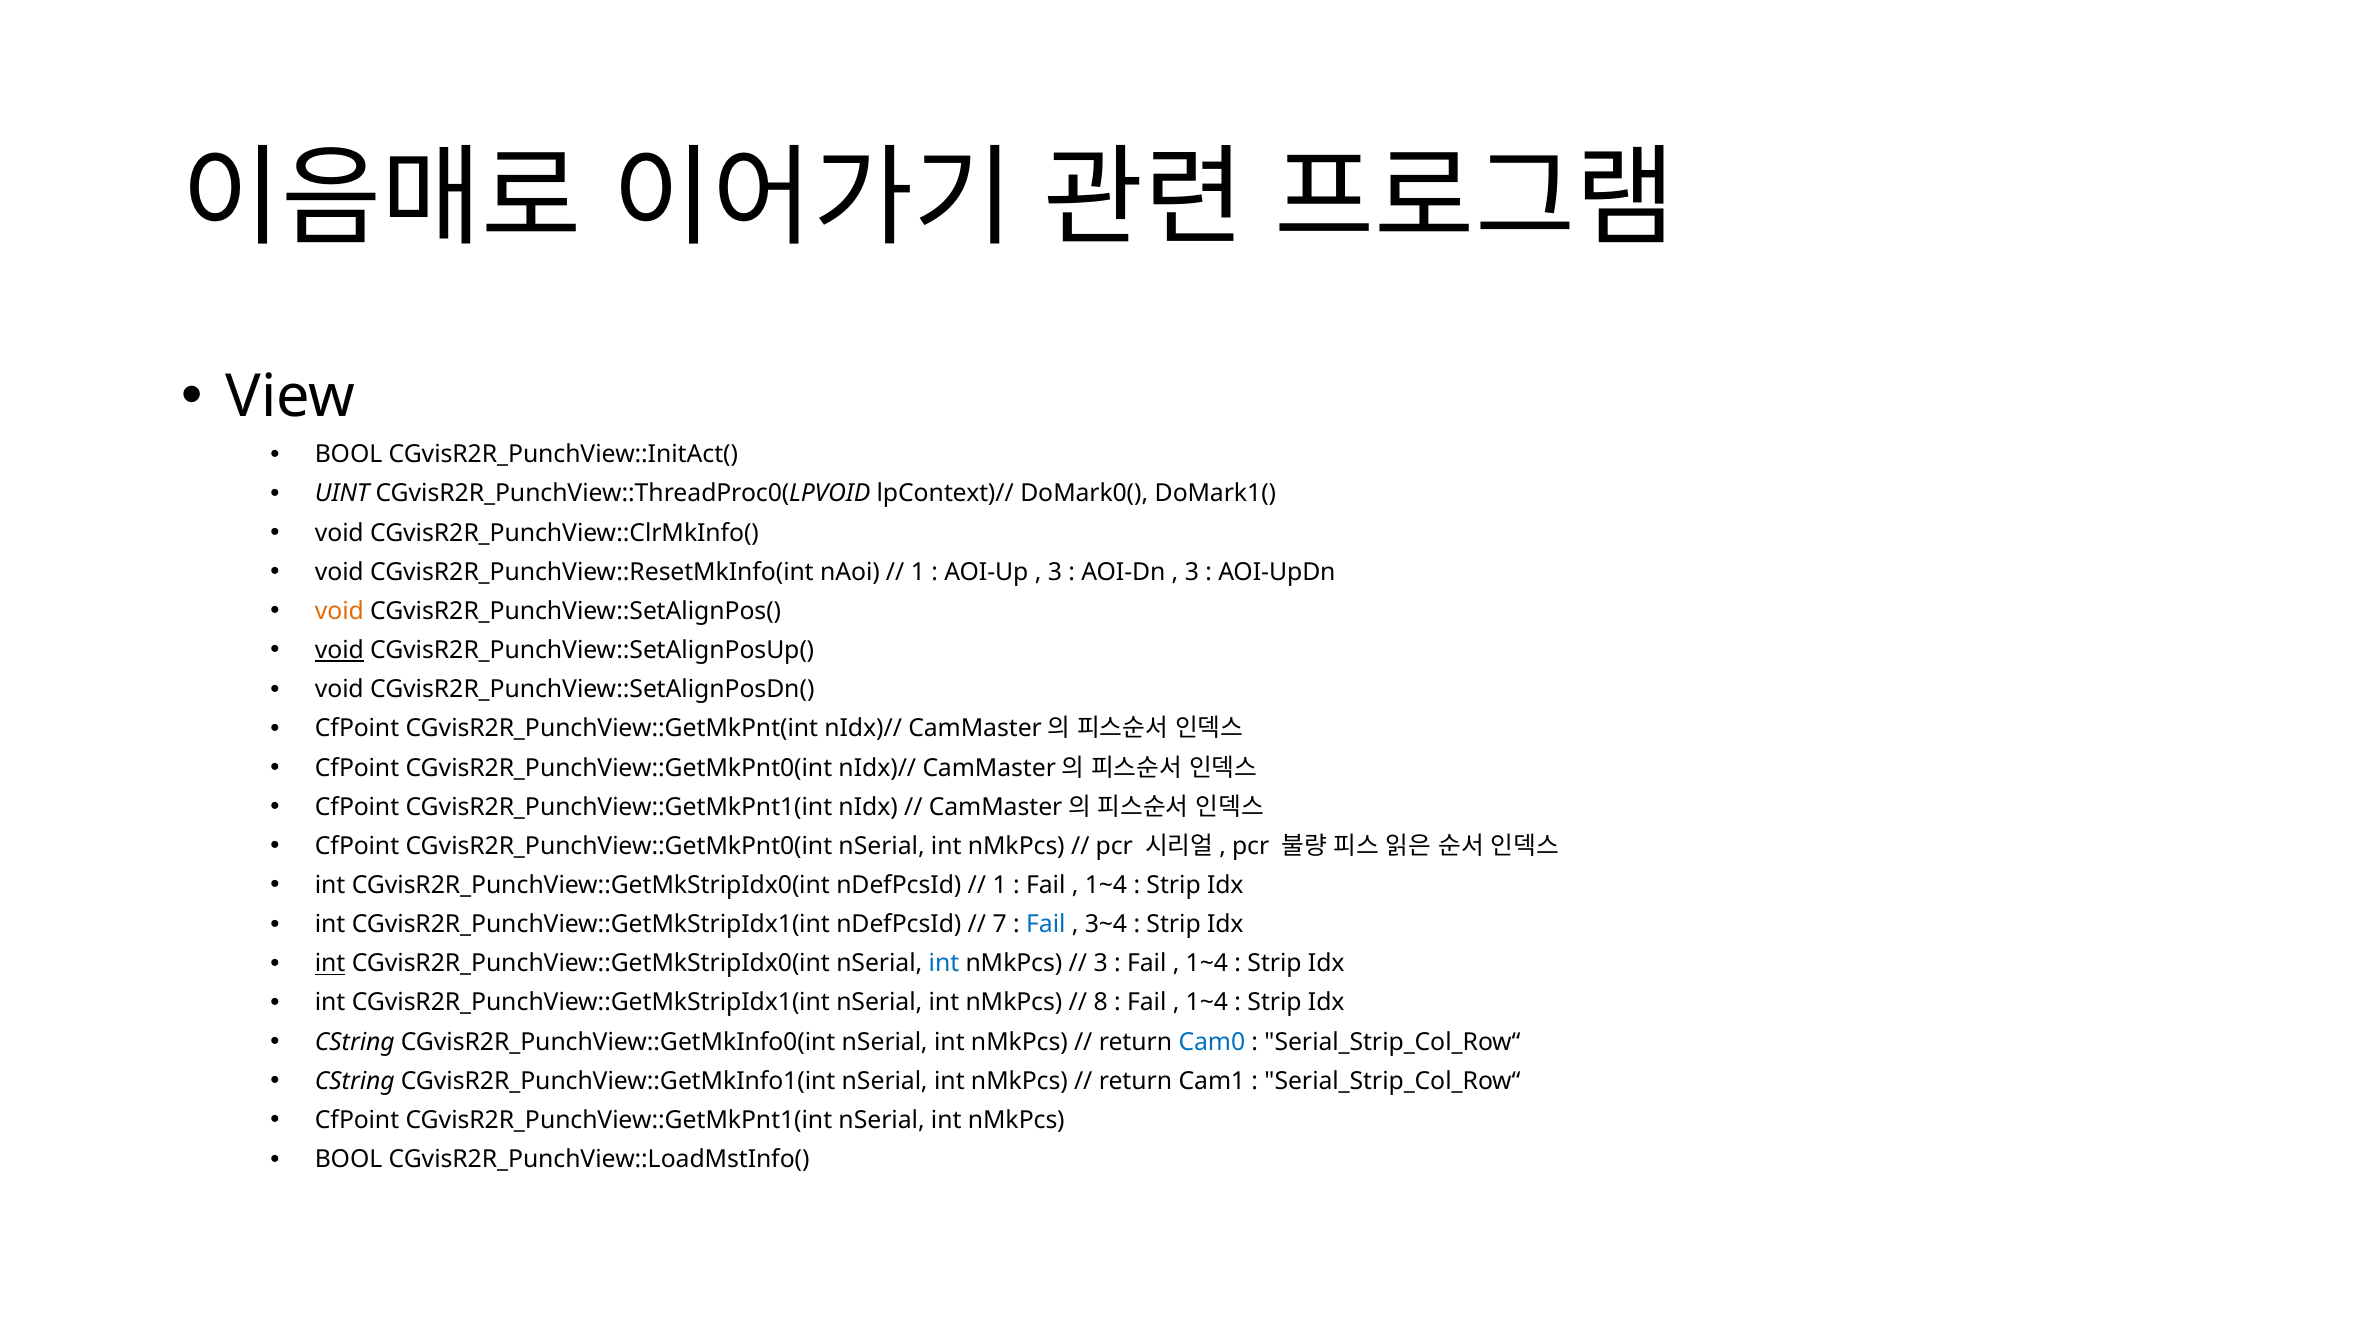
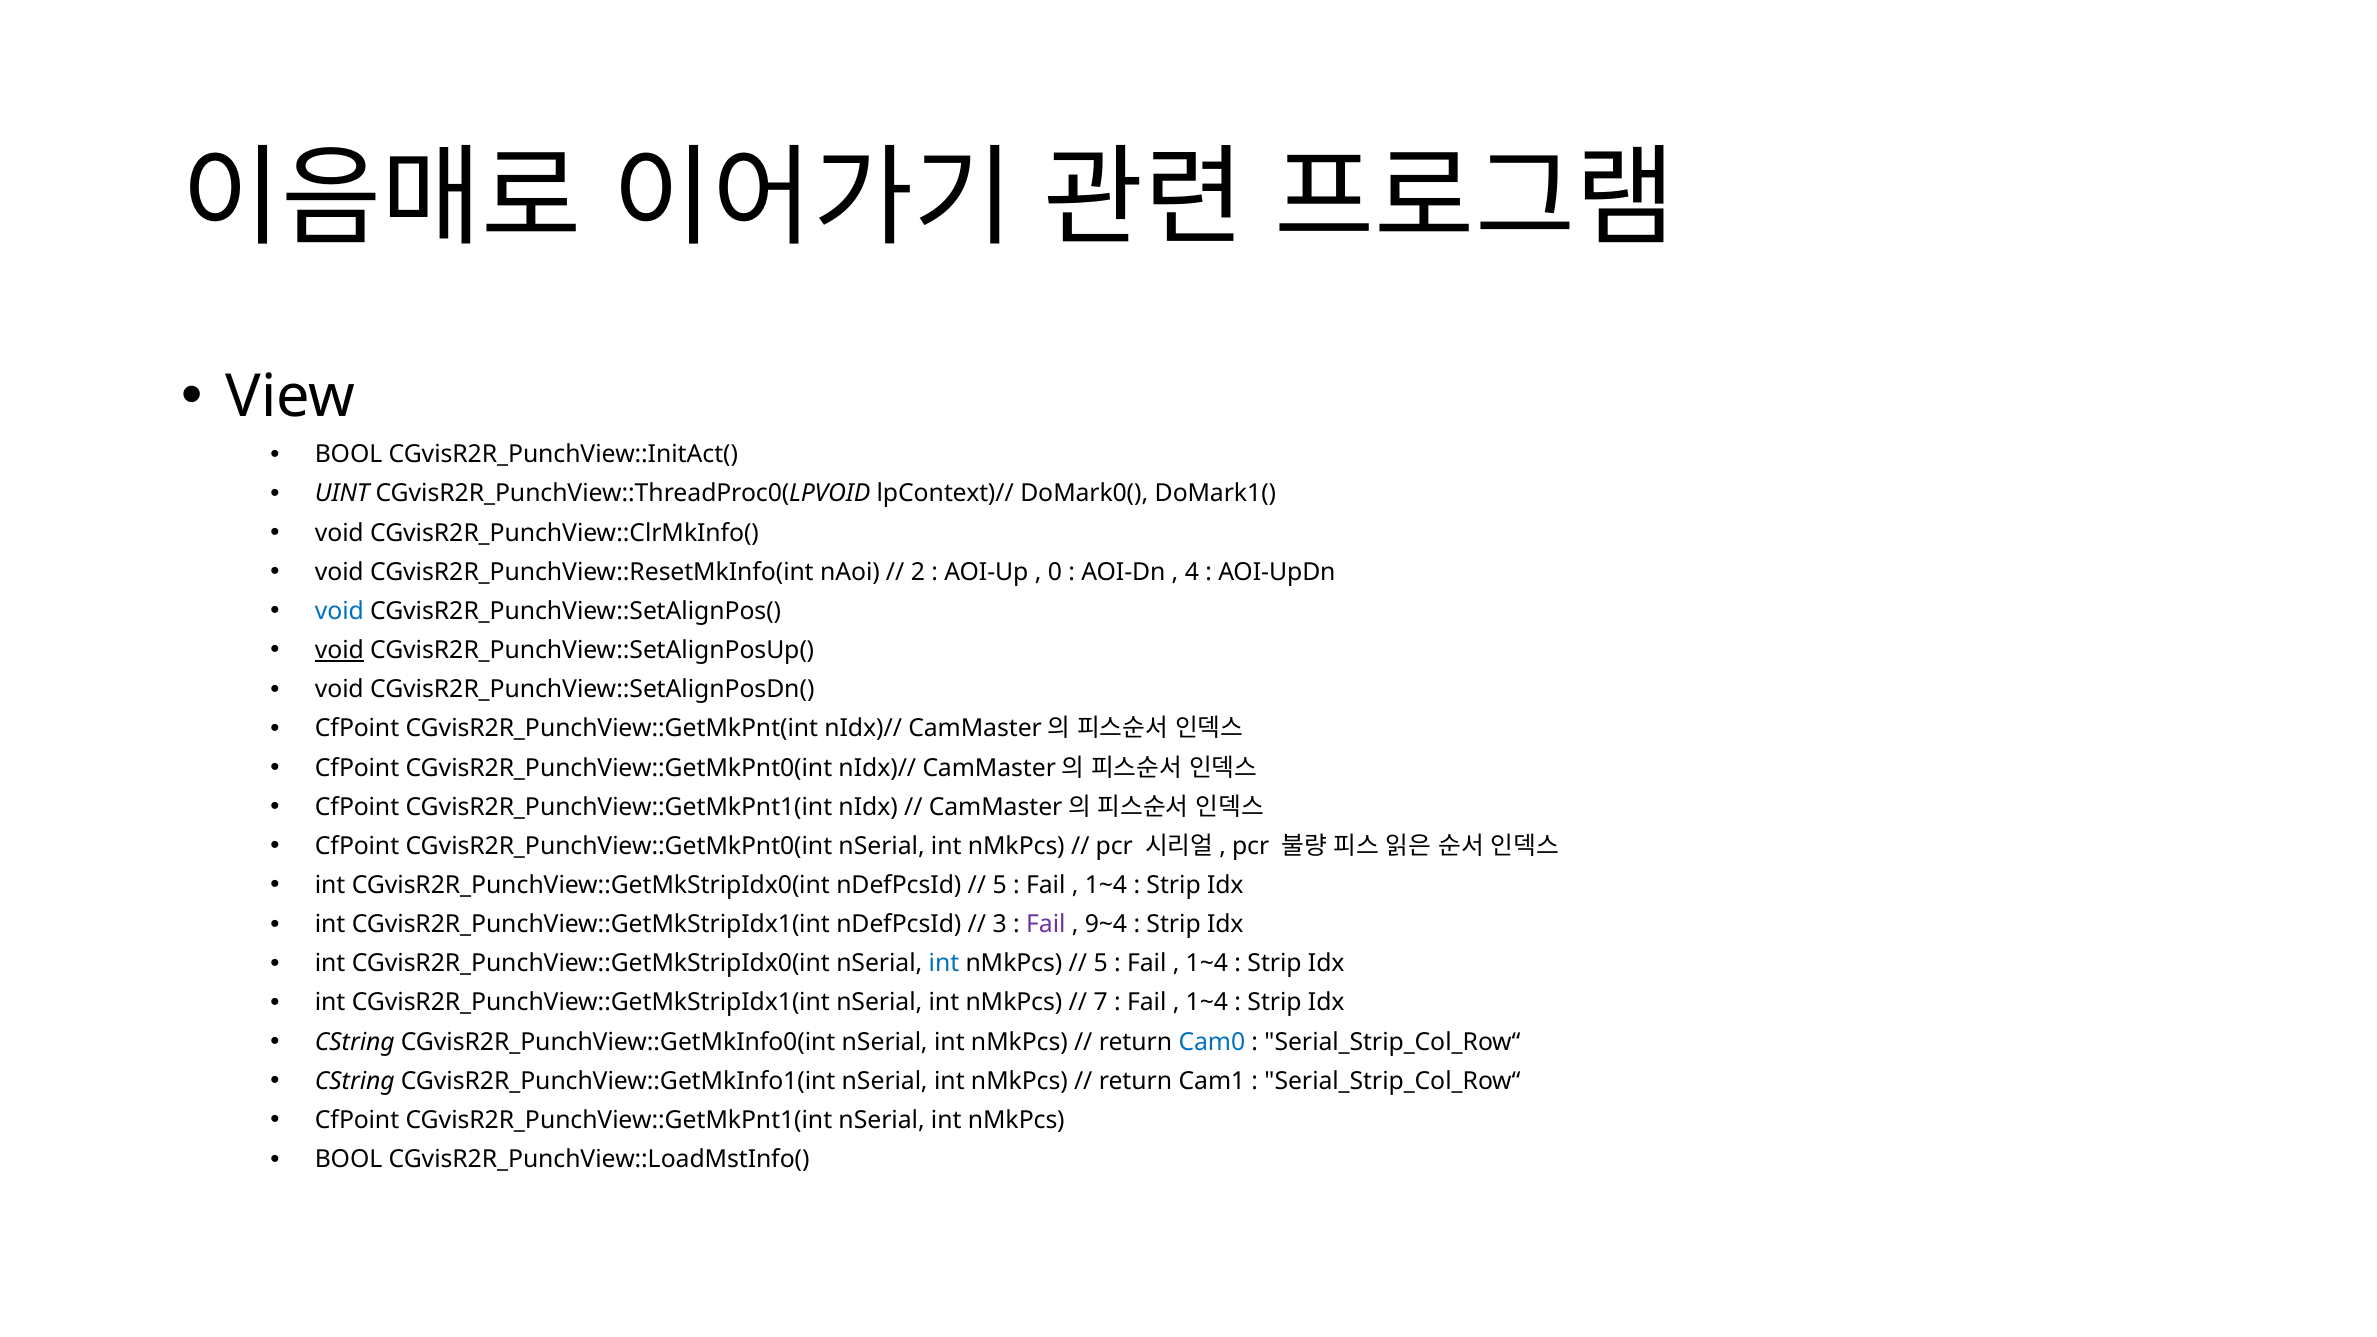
1 at (918, 572): 1 -> 2
3 at (1055, 572): 3 -> 0
3 at (1192, 572): 3 -> 4
void at (339, 611) colour: orange -> blue
1 at (1000, 885): 1 -> 5
7: 7 -> 3
Fail at (1046, 925) colour: blue -> purple
3~4: 3~4 -> 9~4
int at (330, 964) underline: present -> none
3 at (1101, 964): 3 -> 5
8: 8 -> 7
